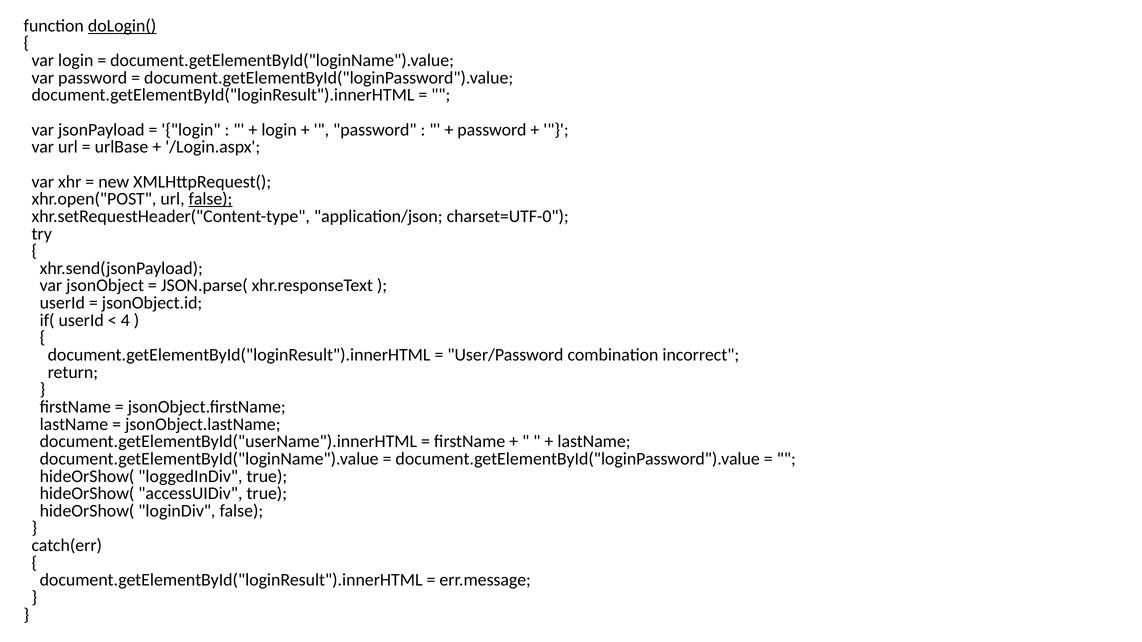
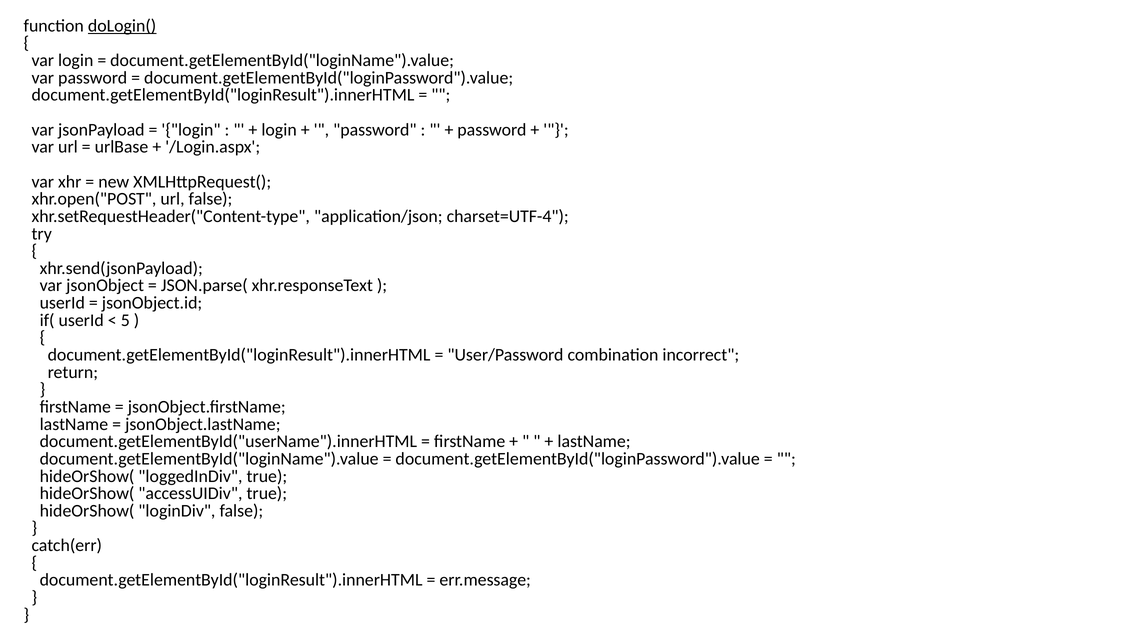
false at (210, 199) underline: present -> none
charset=UTF-0: charset=UTF-0 -> charset=UTF-4
4: 4 -> 5
